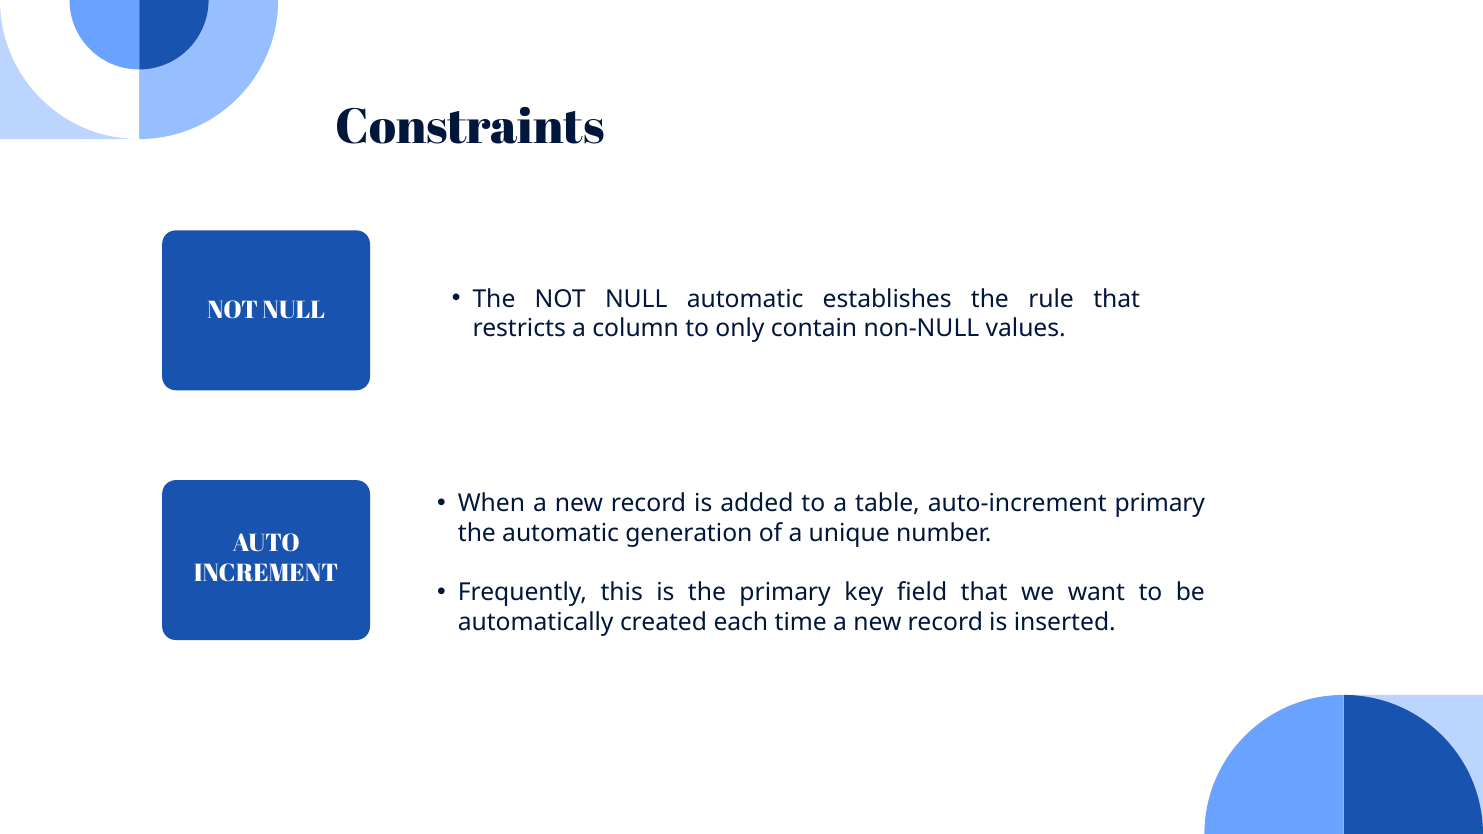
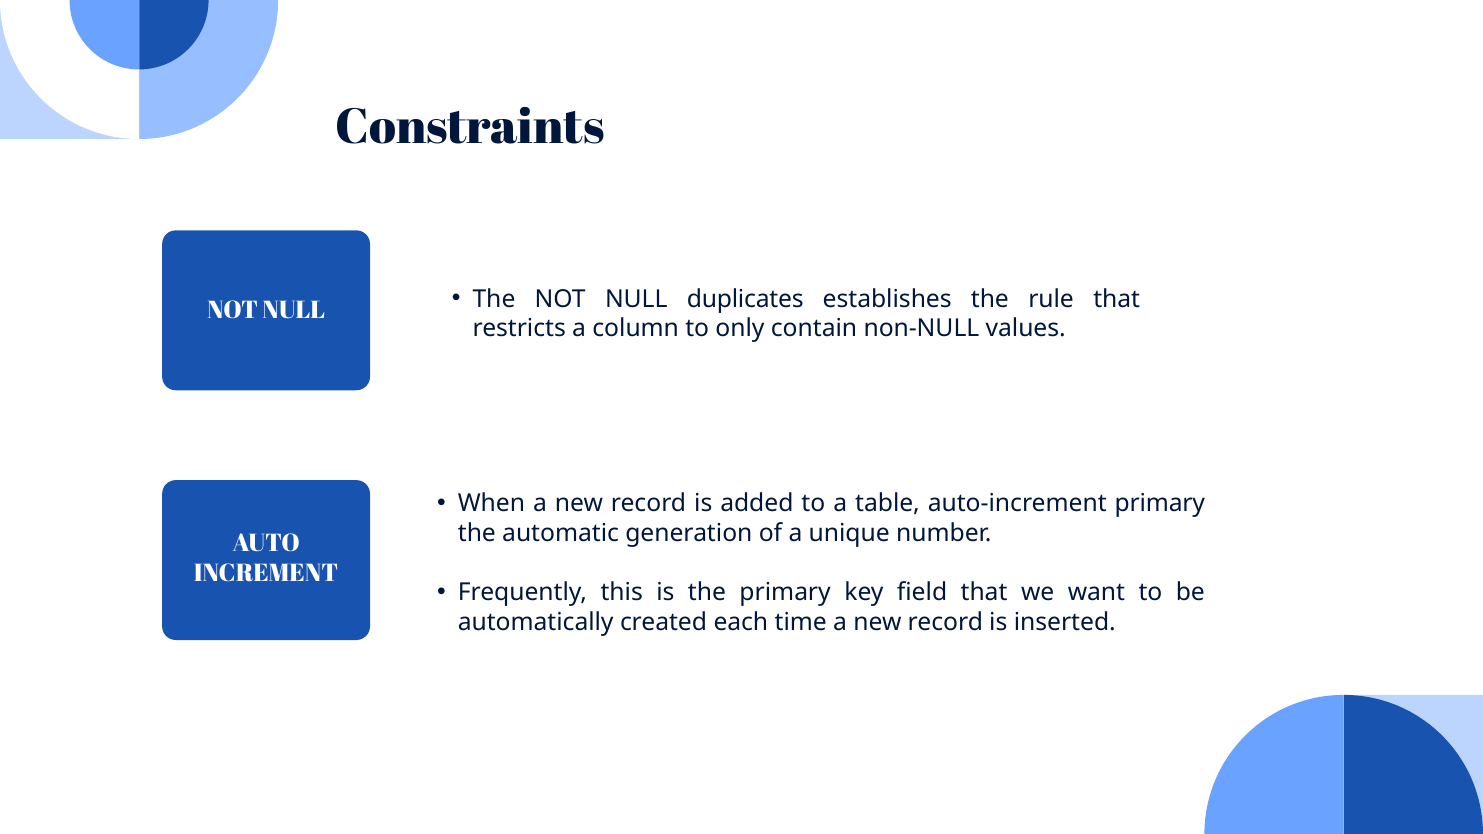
NULL automatic: automatic -> duplicates
